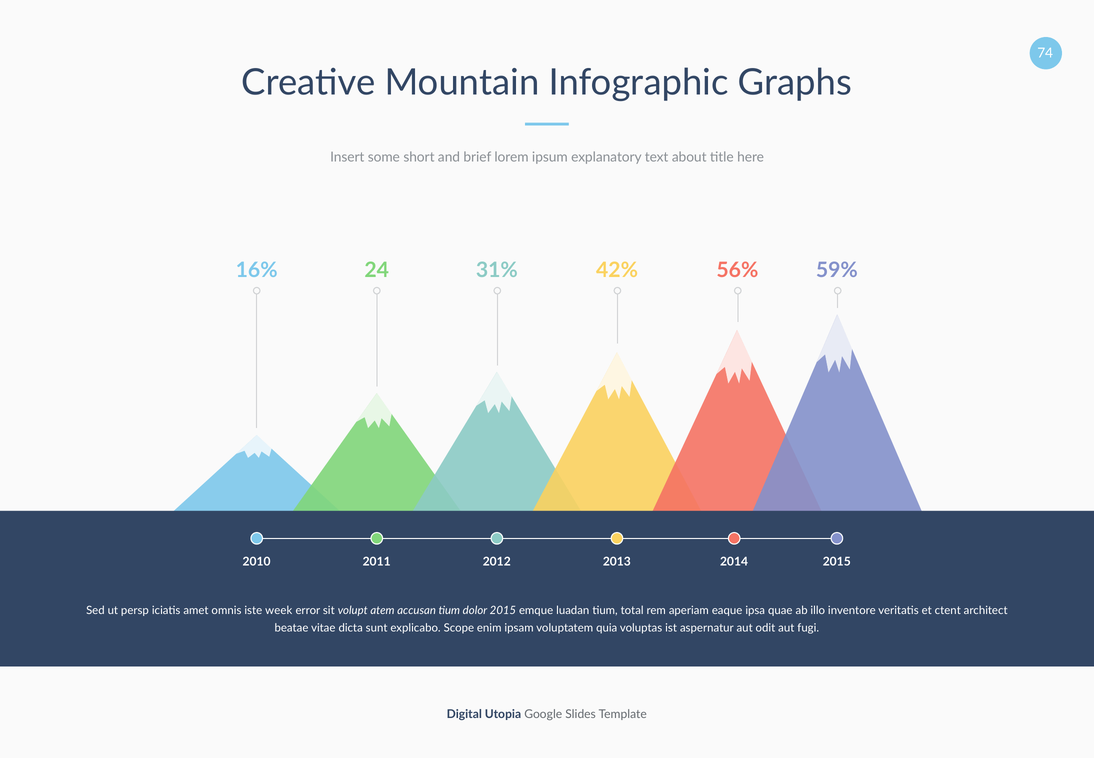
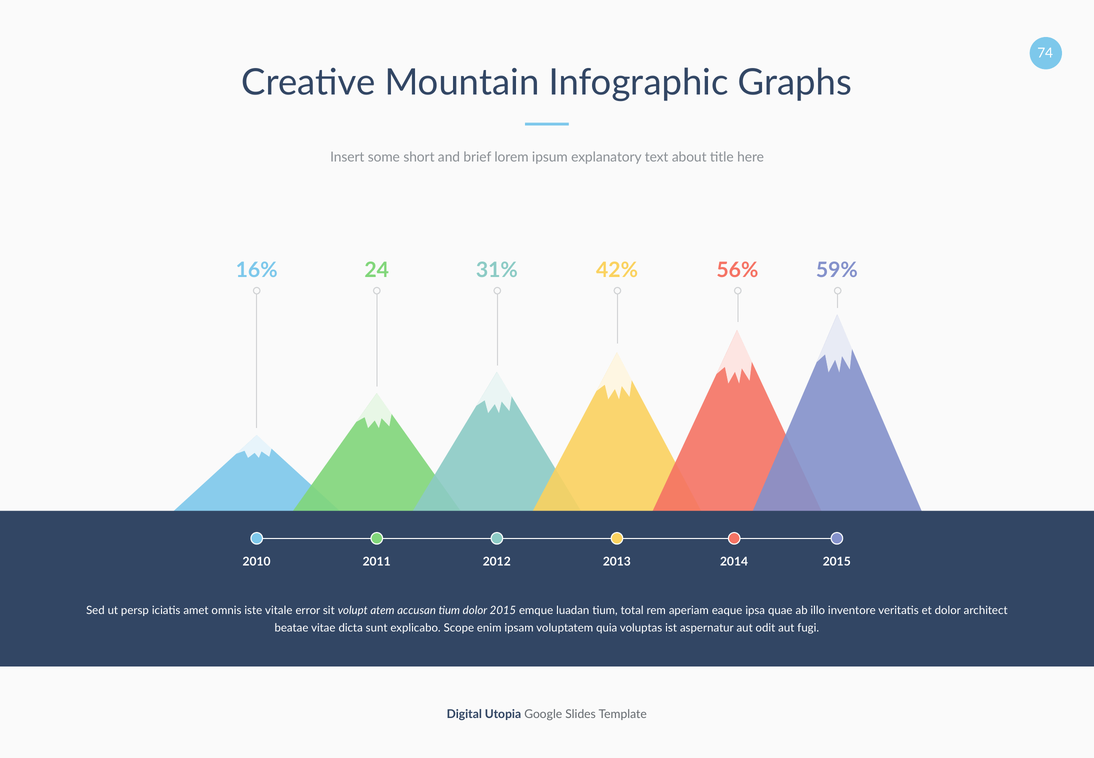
week: week -> vitale
et ctent: ctent -> dolor
